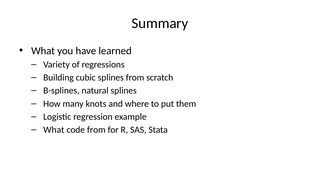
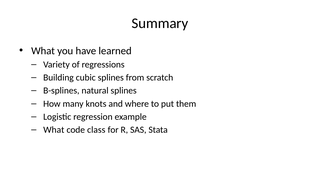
code from: from -> class
